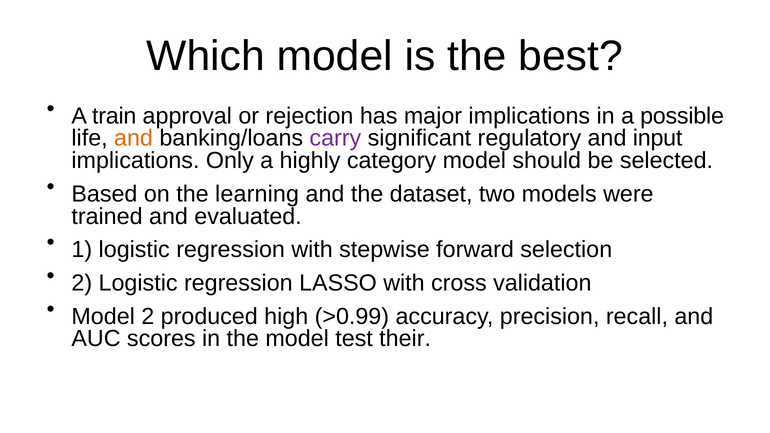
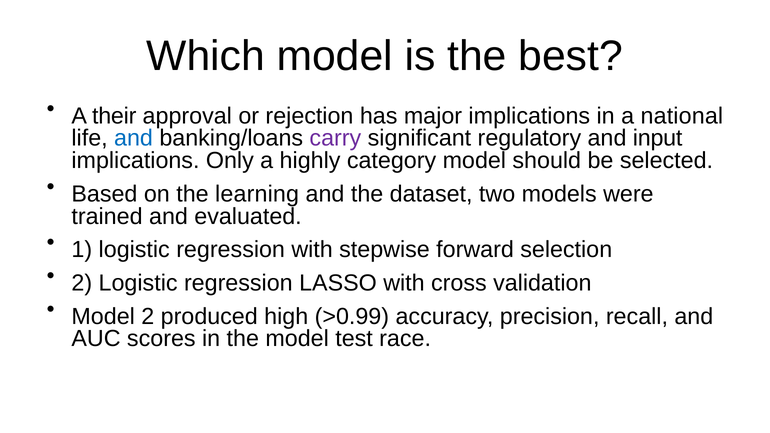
train: train -> their
possible: possible -> national
and at (134, 138) colour: orange -> blue
their: their -> race
